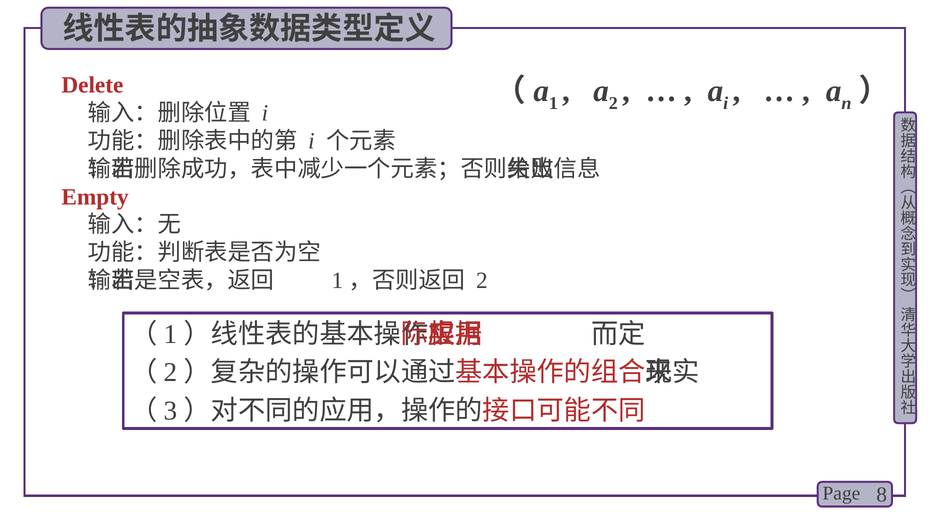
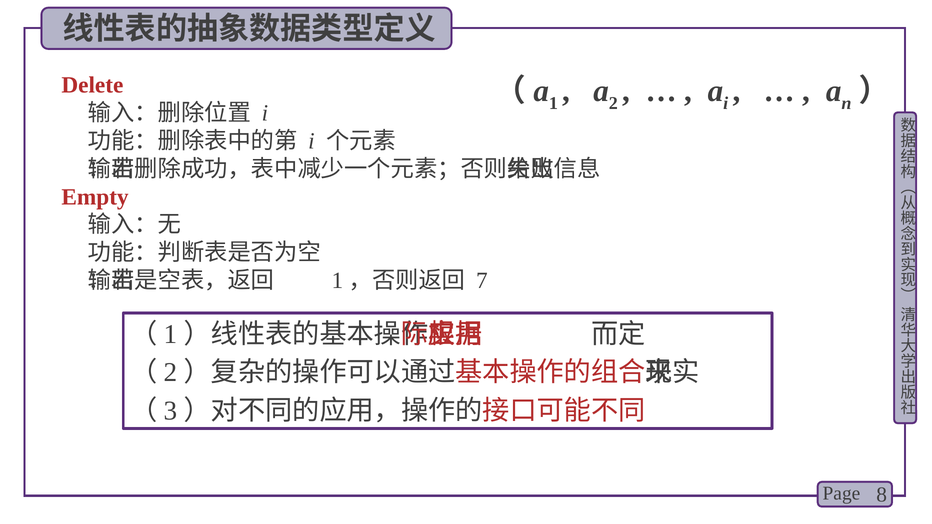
2 at (482, 281): 2 -> 7
